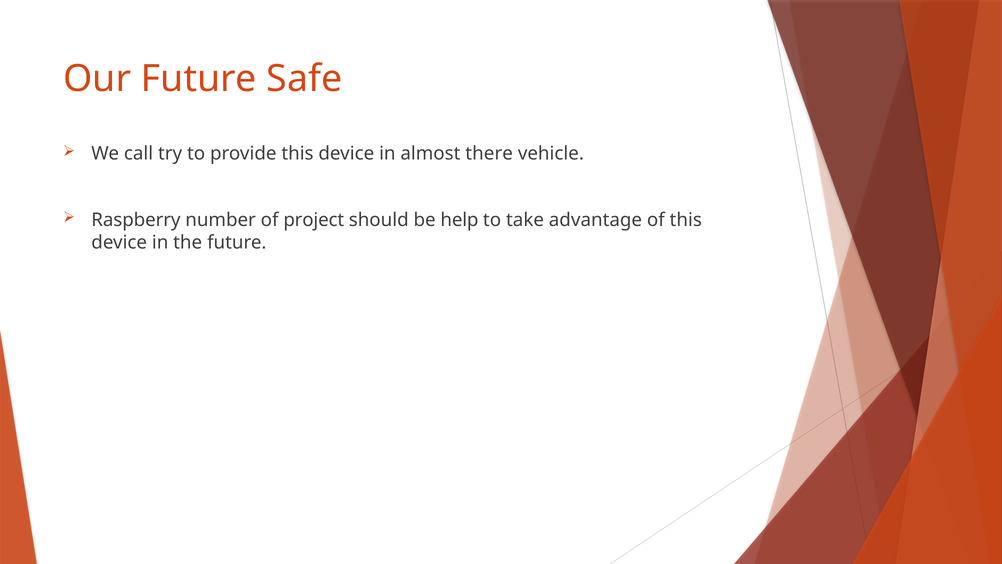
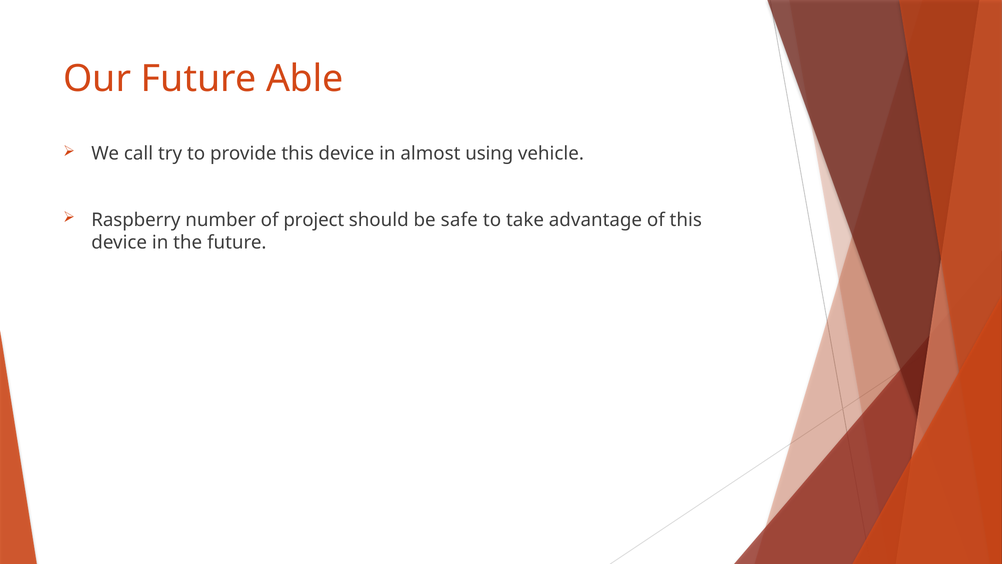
Safe: Safe -> Able
there: there -> using
help: help -> safe
